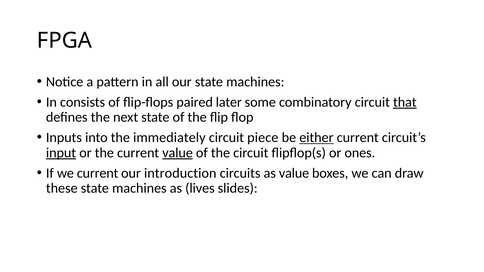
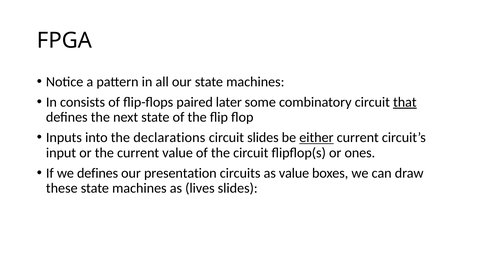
immediately: immediately -> declarations
circuit piece: piece -> slides
input underline: present -> none
value at (178, 153) underline: present -> none
we current: current -> defines
introduction: introduction -> presentation
